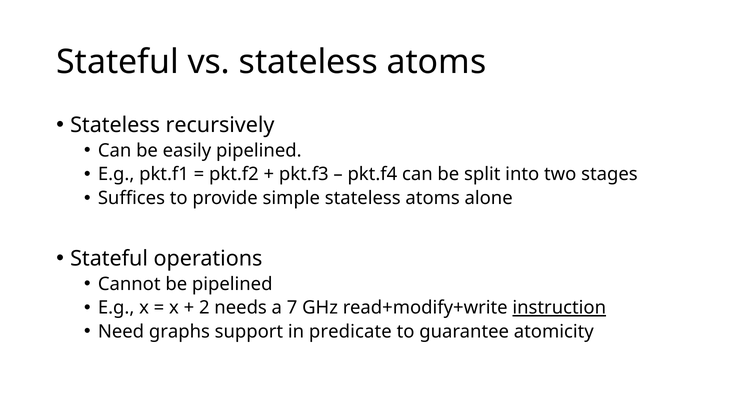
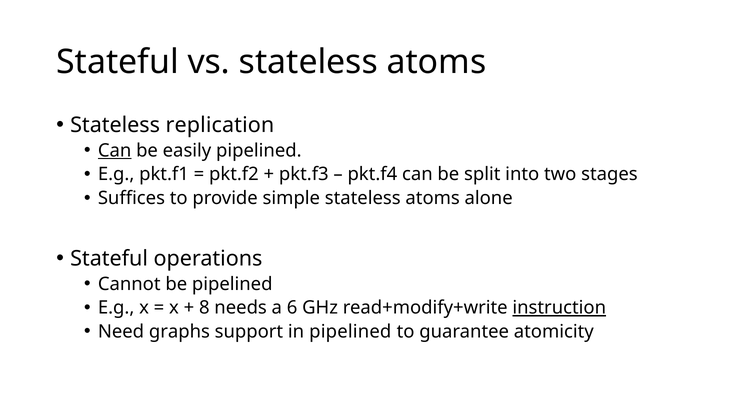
recursively: recursively -> replication
Can at (115, 150) underline: none -> present
2: 2 -> 8
7: 7 -> 6
in predicate: predicate -> pipelined
